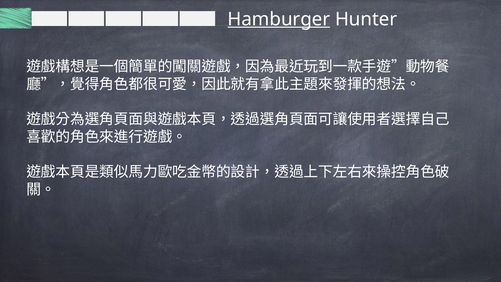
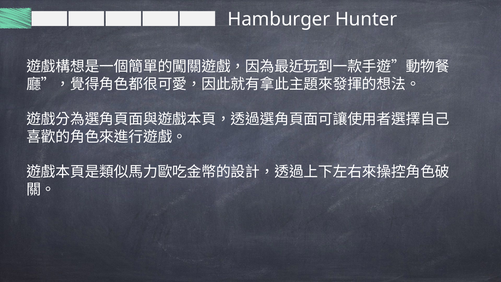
Hamburger underline: present -> none
